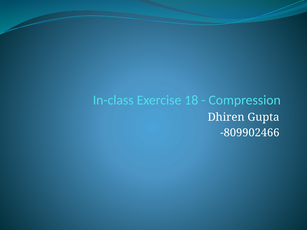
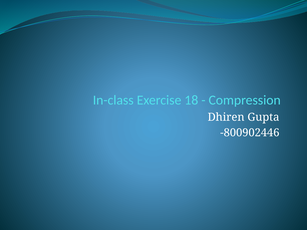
-809902466: -809902466 -> -800902446
